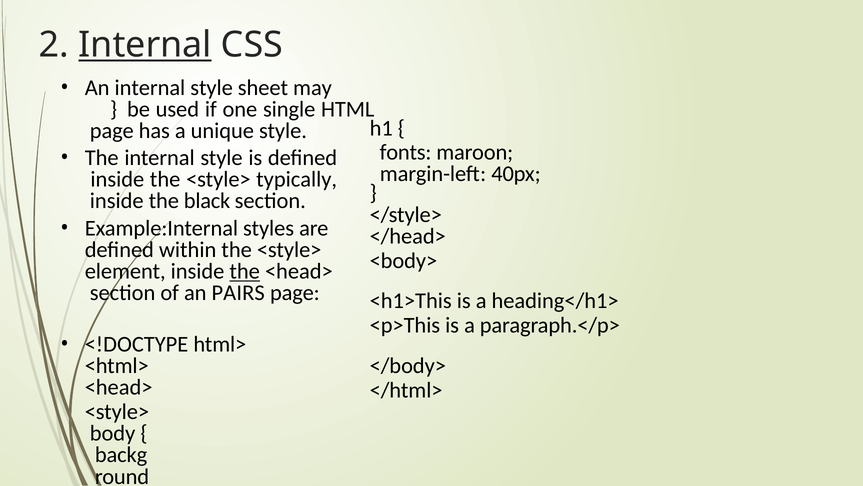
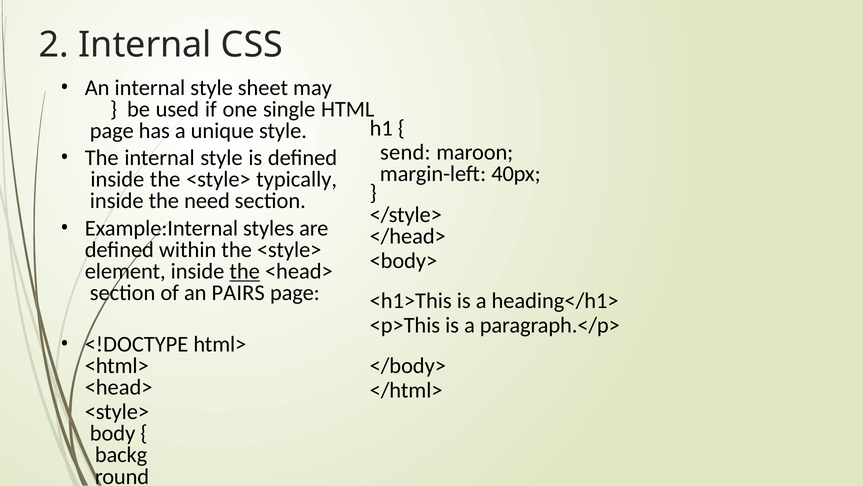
Internal at (145, 45) underline: present -> none
fonts: fonts -> send
black: black -> need
